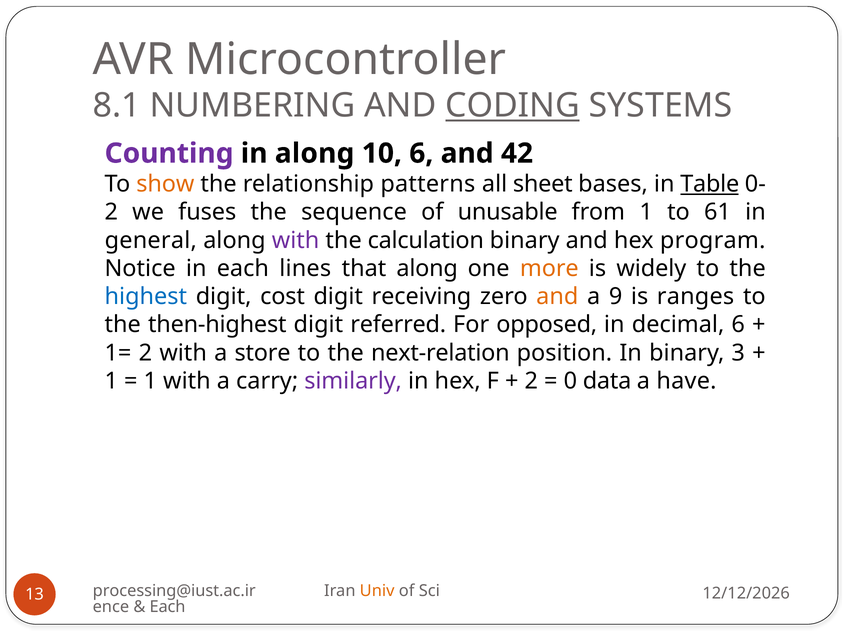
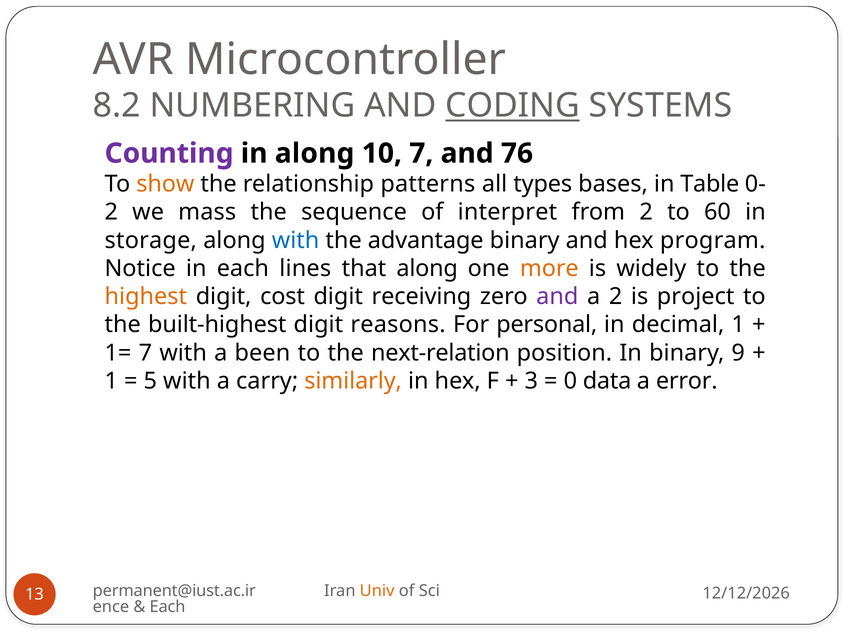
8.1: 8.1 -> 8.2
10 6: 6 -> 7
42: 42 -> 76
sheet: sheet -> types
Table underline: present -> none
fuses: fuses -> mass
unusable: unusable -> interpret
from 1: 1 -> 2
61: 61 -> 60
general: general -> storage
with at (296, 240) colour: purple -> blue
calculation: calculation -> advantage
highest colour: blue -> orange
and at (557, 297) colour: orange -> purple
a 9: 9 -> 2
ranges: ranges -> project
then-highest: then-highest -> built-highest
referred: referred -> reasons
opposed: opposed -> personal
decimal 6: 6 -> 1
1= 2: 2 -> 7
store: store -> been
3: 3 -> 9
1 at (150, 381): 1 -> 5
similarly colour: purple -> orange
2 at (531, 381): 2 -> 3
have: have -> error
processing@iust.ac.ir: processing@iust.ac.ir -> permanent@iust.ac.ir
